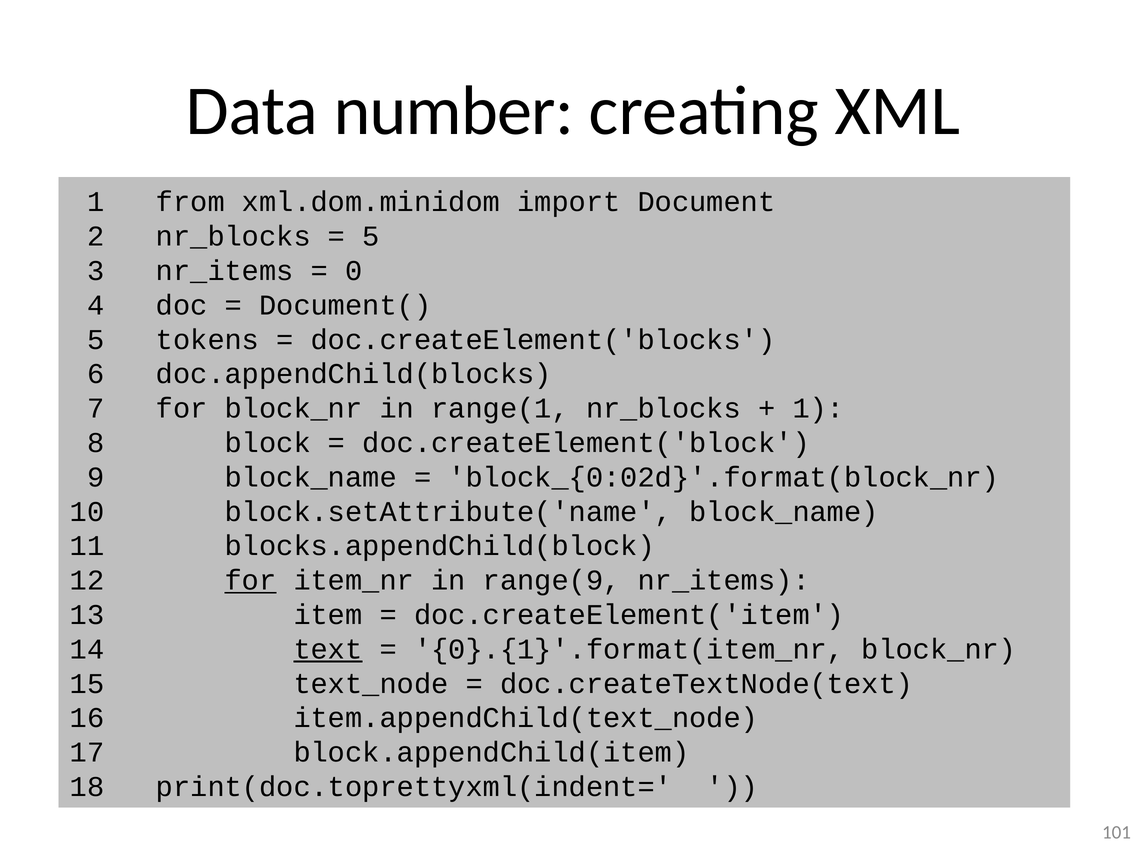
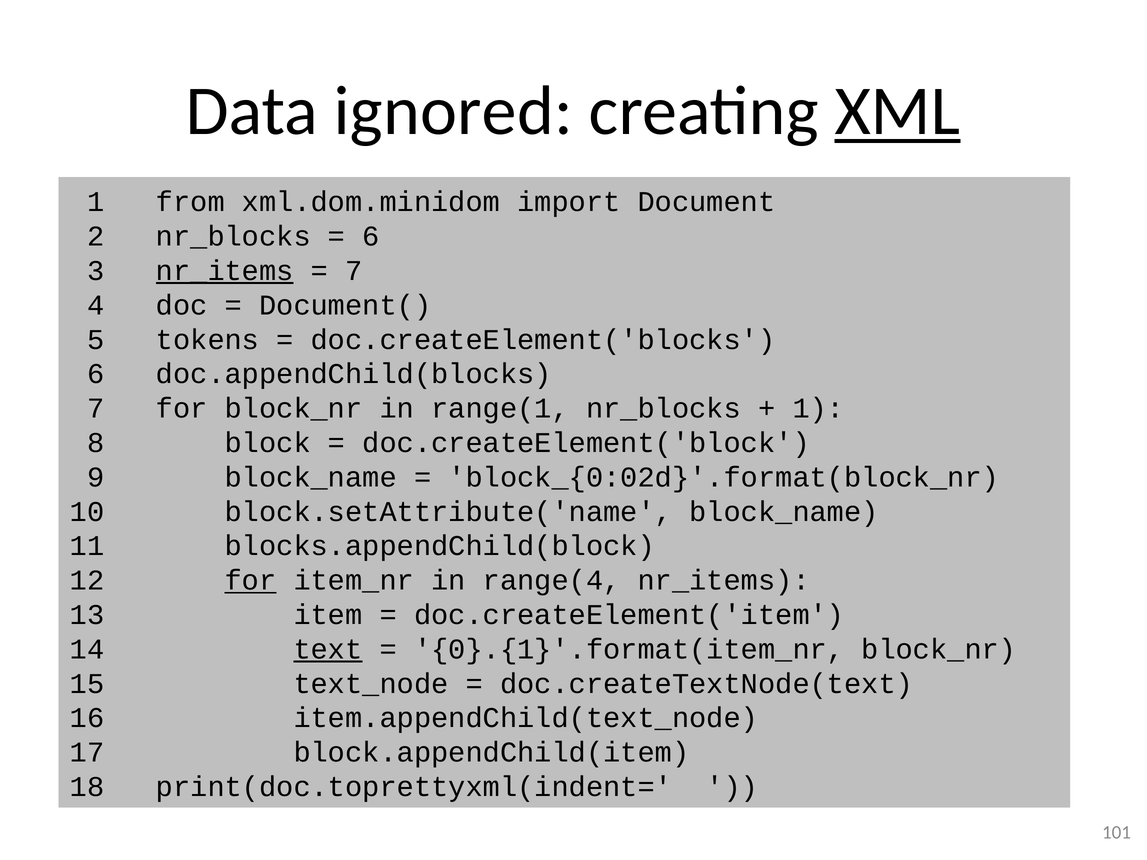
number: number -> ignored
XML underline: none -> present
5 at (371, 236): 5 -> 6
nr_items at (225, 271) underline: none -> present
0 at (354, 271): 0 -> 7
range(9: range(9 -> range(4
